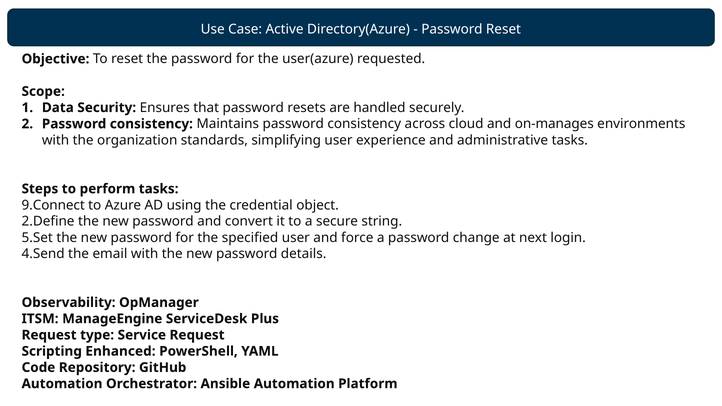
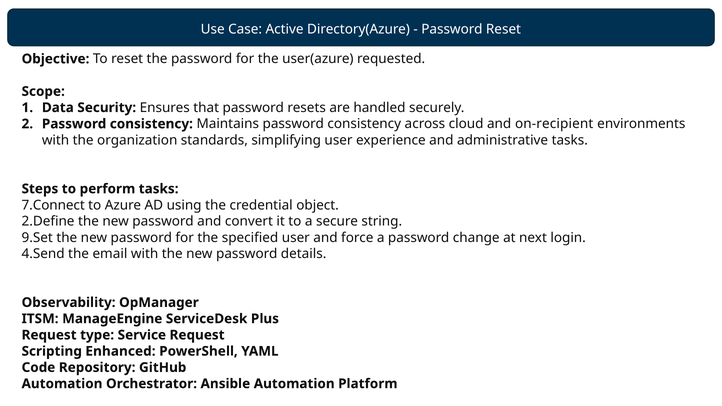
on-manages: on-manages -> on-recipient
9.Connect: 9.Connect -> 7.Connect
5.Set: 5.Set -> 9.Set
